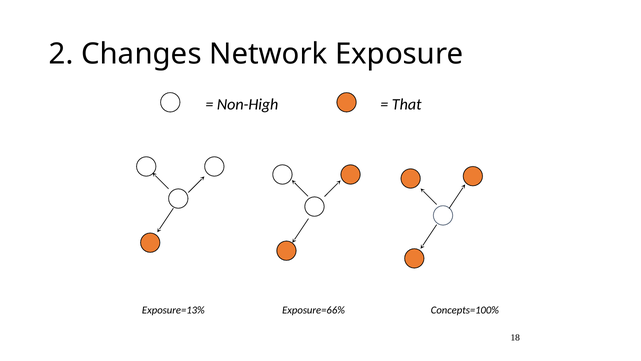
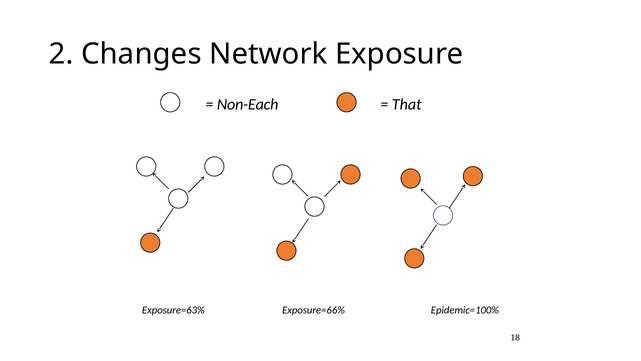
Non-High: Non-High -> Non-Each
Exposure=13%: Exposure=13% -> Exposure=63%
Concepts=100%: Concepts=100% -> Epidemic=100%
